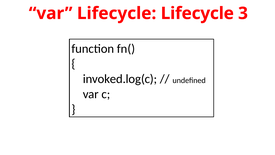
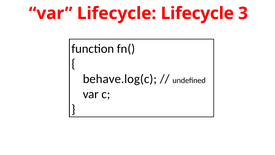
invoked.log(c: invoked.log(c -> behave.log(c
